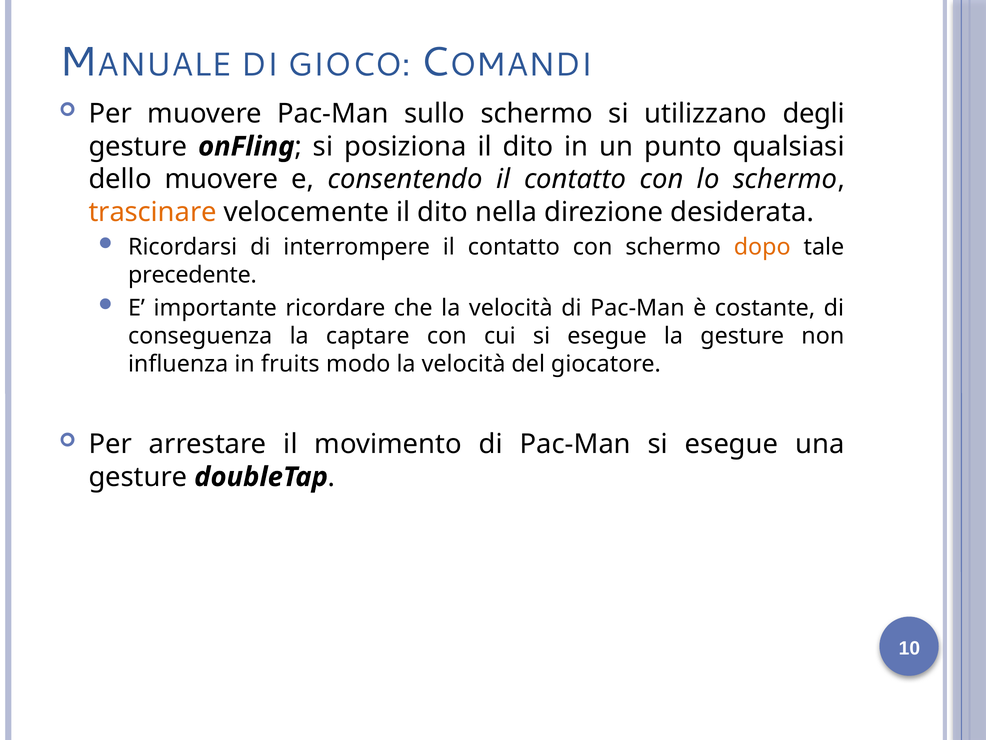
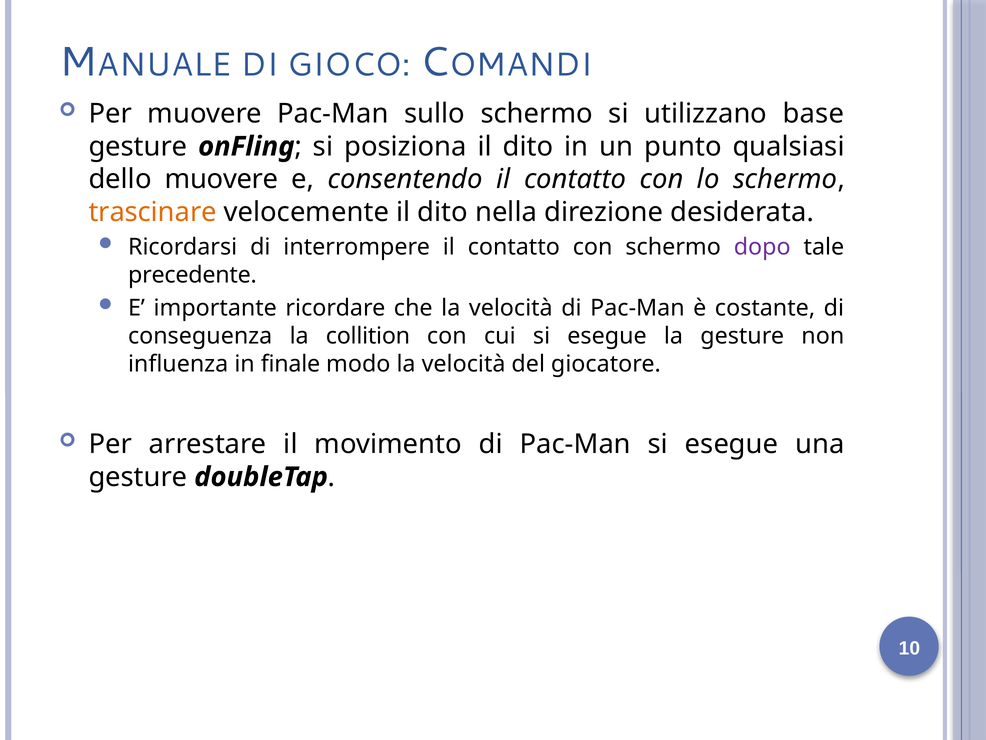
degli: degli -> base
dopo colour: orange -> purple
captare: captare -> collition
fruits: fruits -> finale
